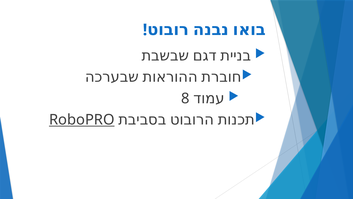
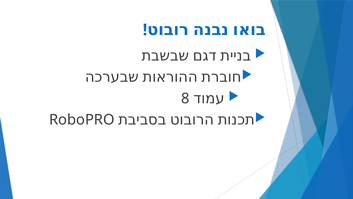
RoboPRO underline: present -> none
